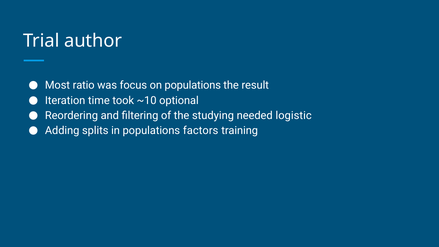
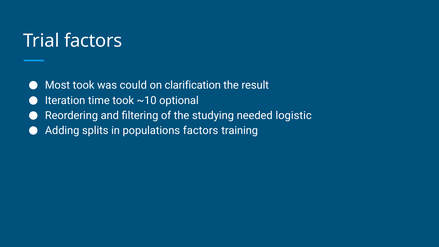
Trial author: author -> factors
Most ratio: ratio -> took
focus: focus -> could
on populations: populations -> clarification
